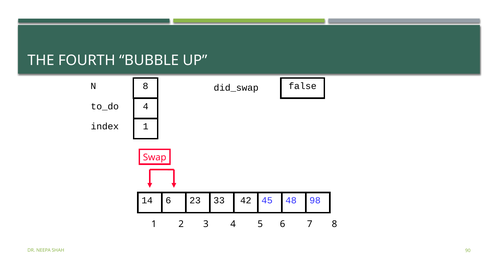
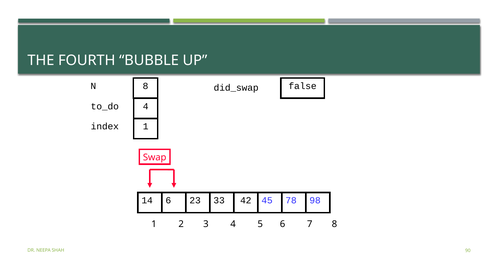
48: 48 -> 78
